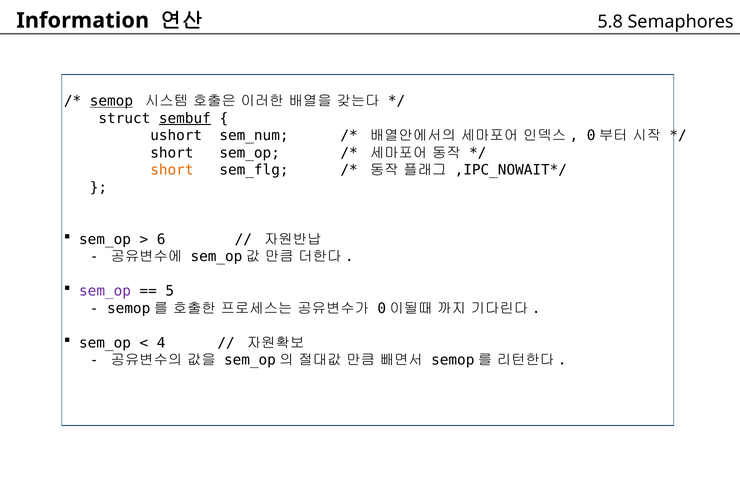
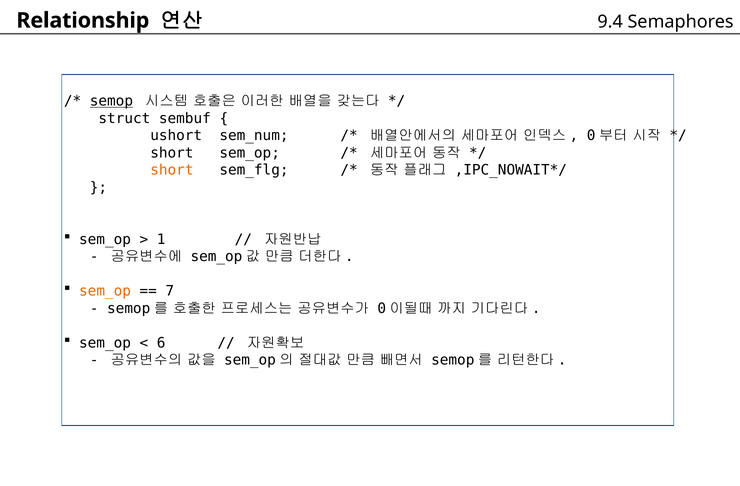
Information: Information -> Relationship
5.8: 5.8 -> 9.4
sembuf underline: present -> none
6: 6 -> 1
sem_op at (105, 291) colour: purple -> orange
5: 5 -> 7
4: 4 -> 6
